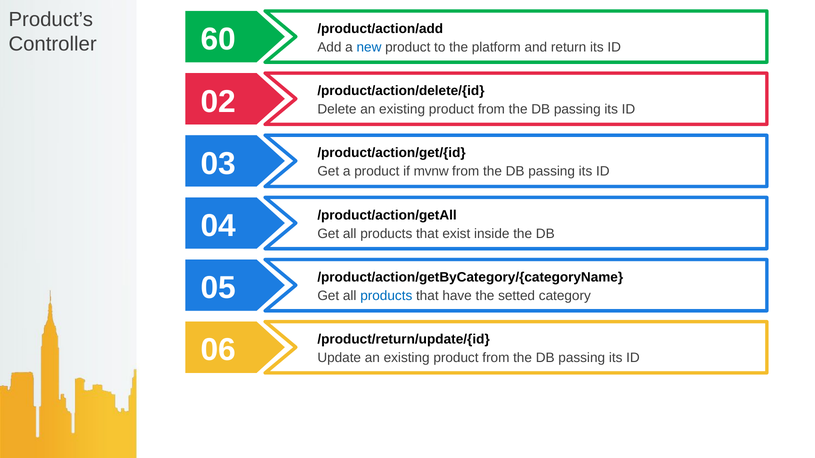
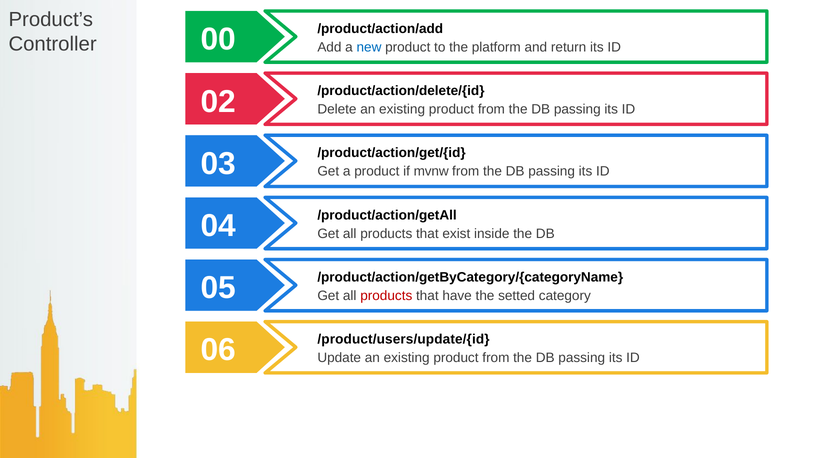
60: 60 -> 00
products at (386, 296) colour: blue -> red
/product/return/update/{id: /product/return/update/{id -> /product/users/update/{id
